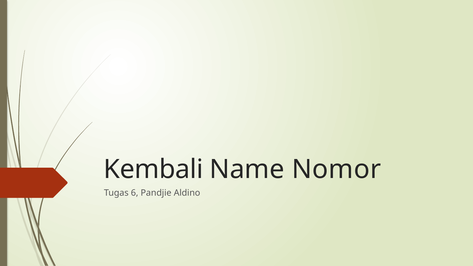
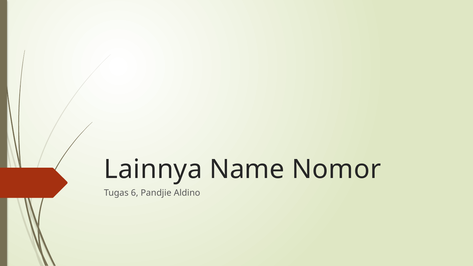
Kembali: Kembali -> Lainnya
